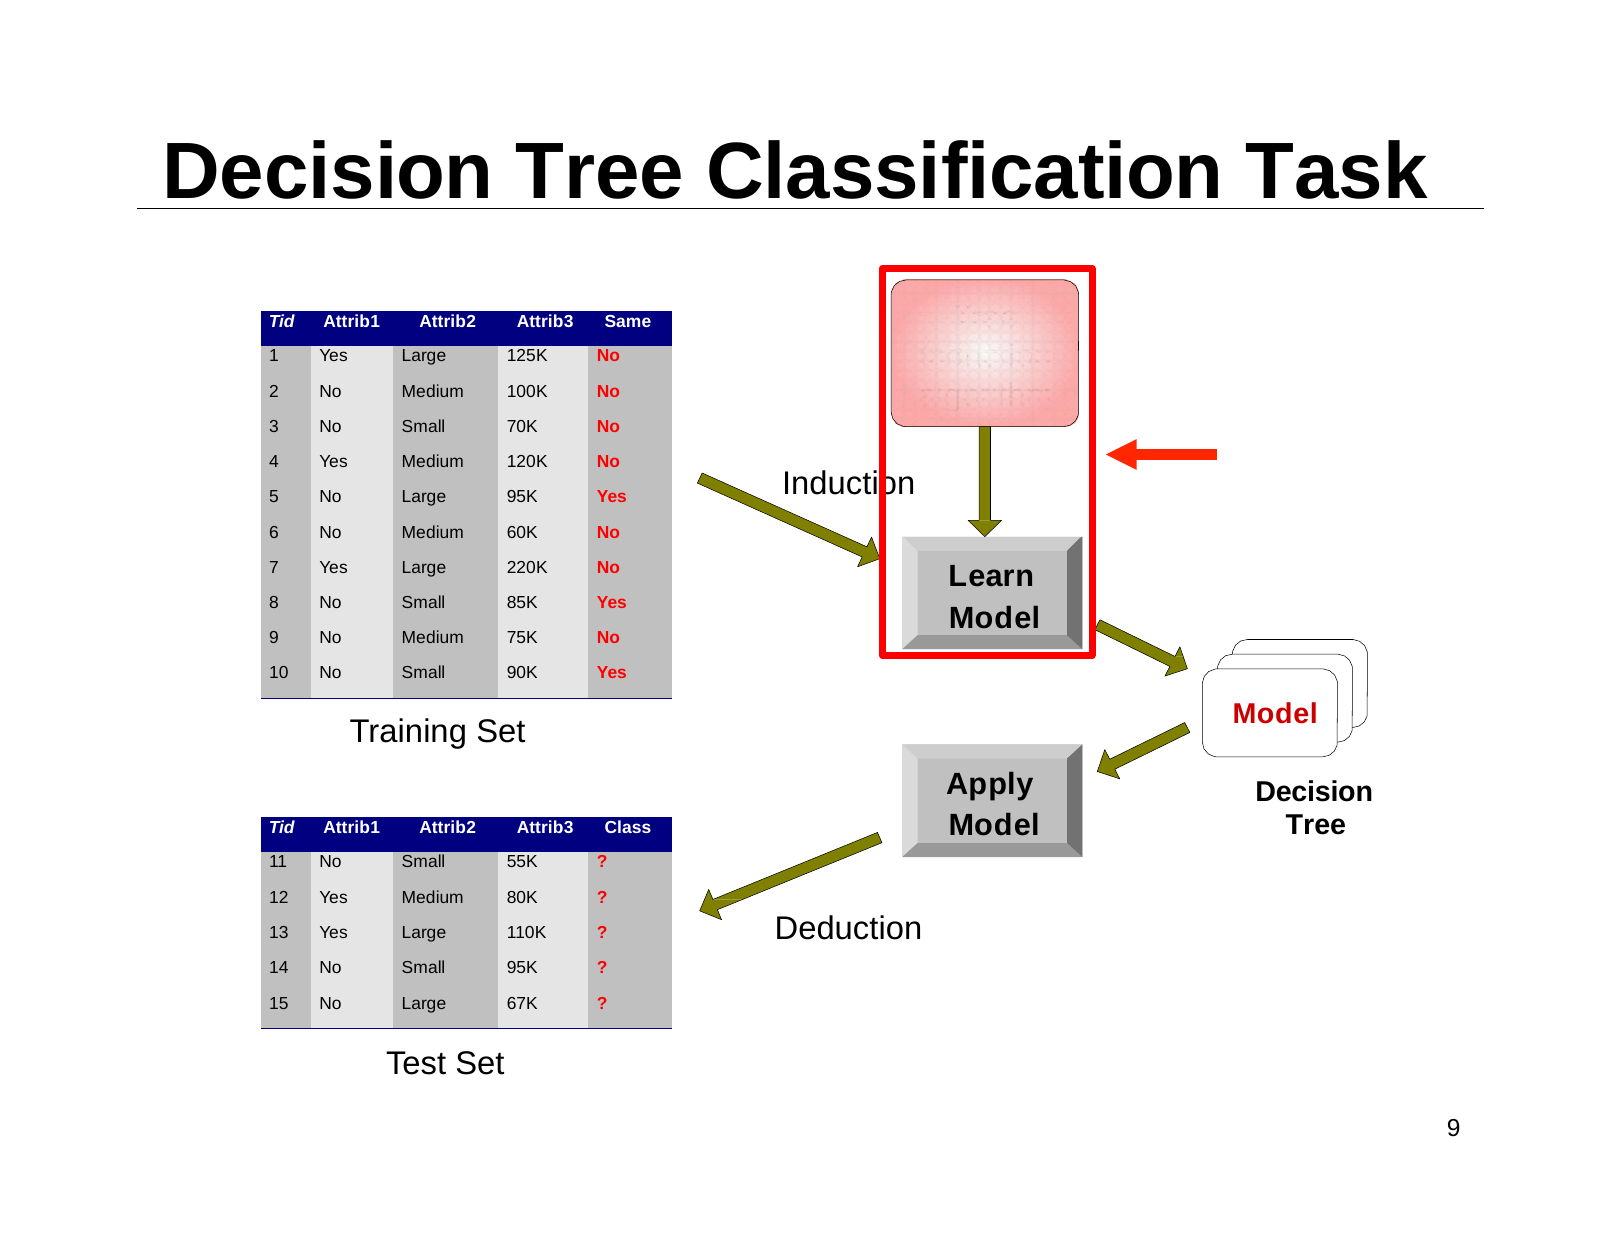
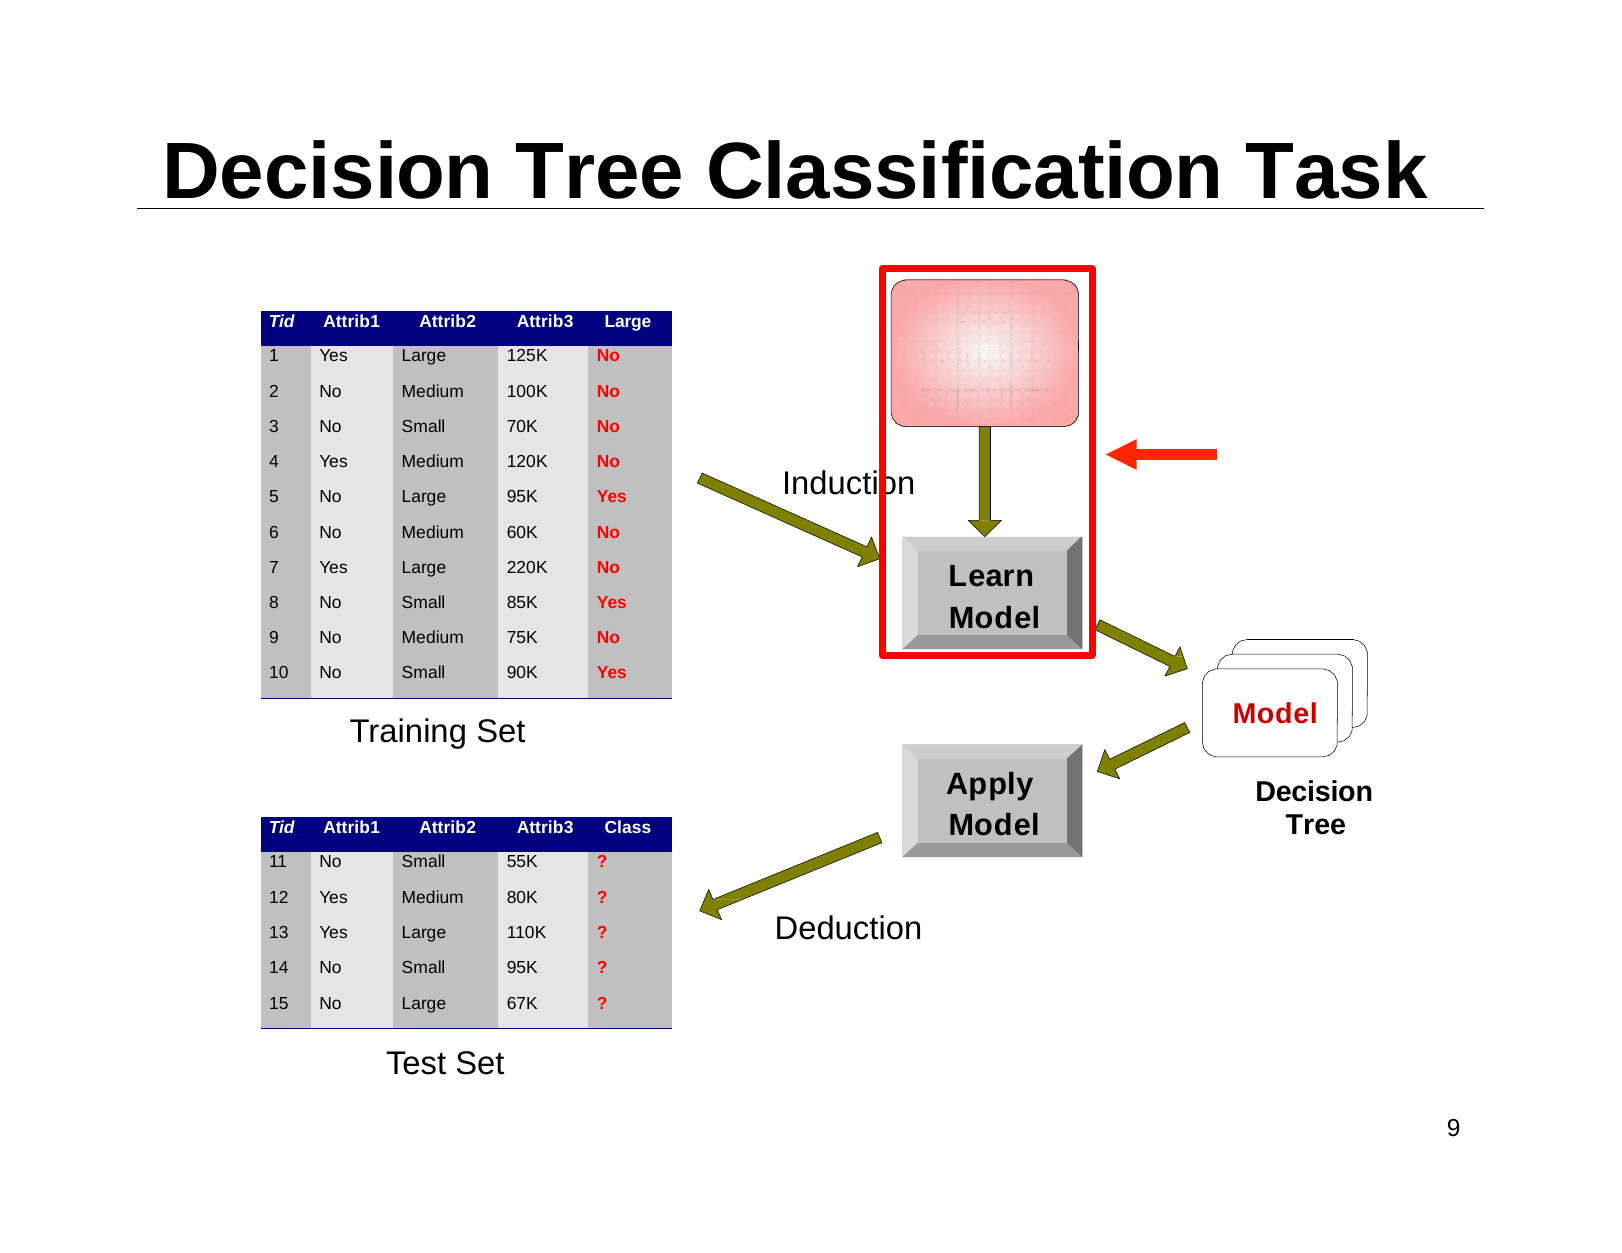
Attrib3 Same: Same -> Large
